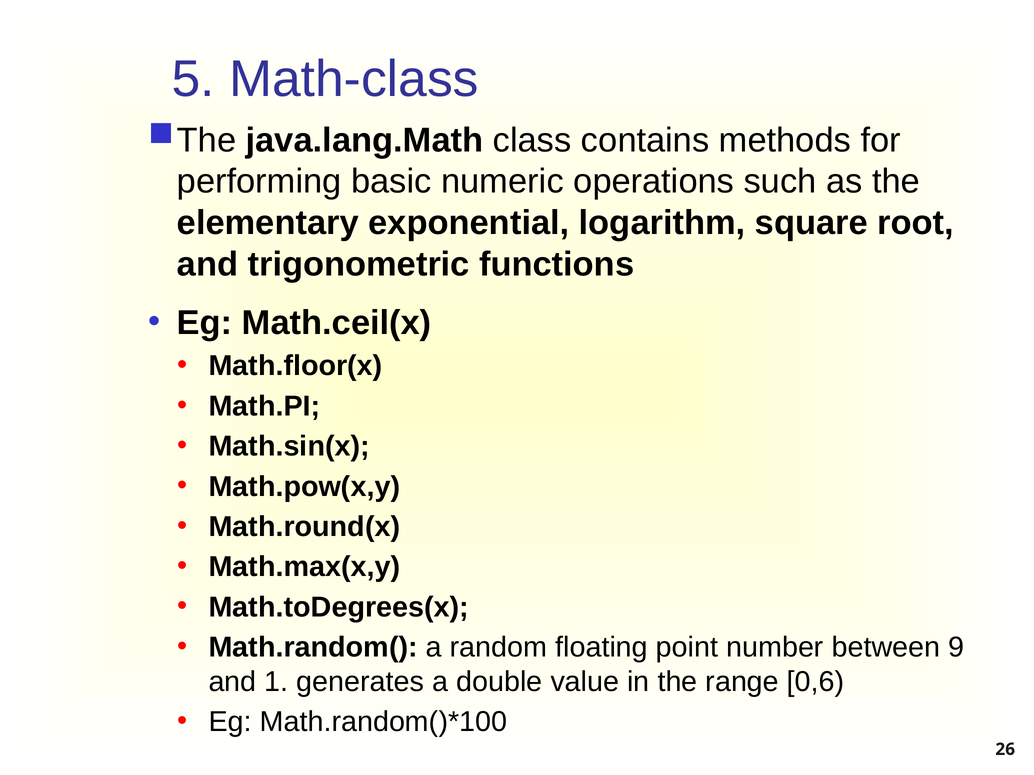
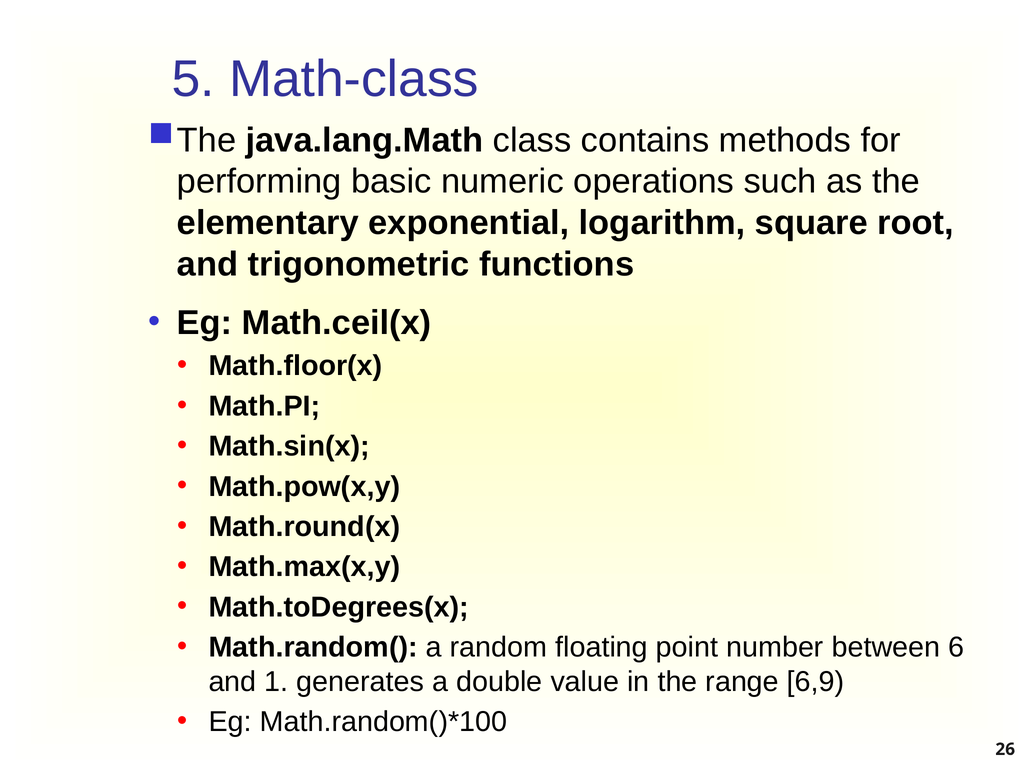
9: 9 -> 6
0,6: 0,6 -> 6,9
